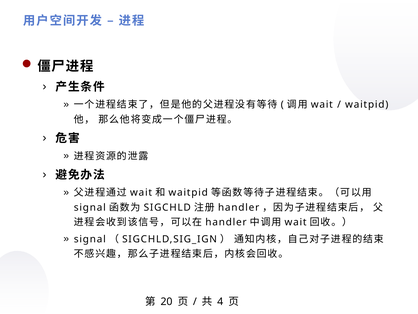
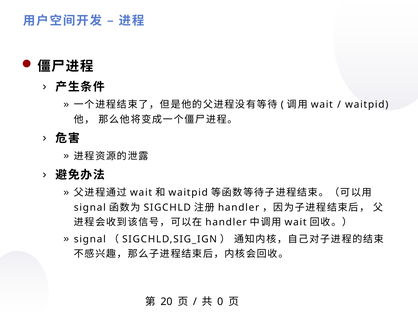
4: 4 -> 0
